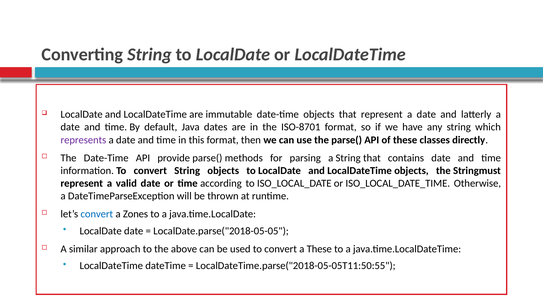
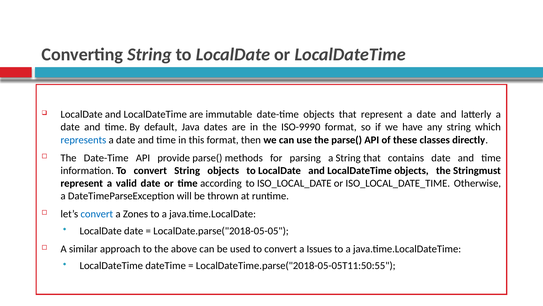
ISO-8701: ISO-8701 -> ISO-9990
represents colour: purple -> blue
a These: These -> Issues
